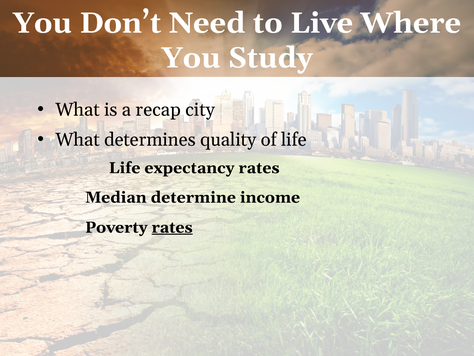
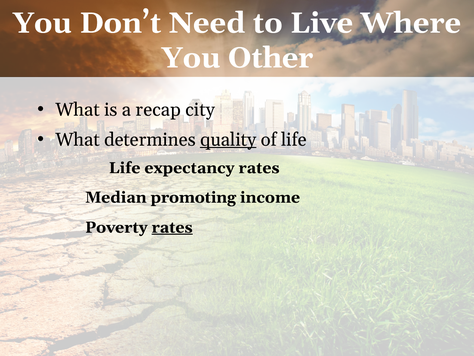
Study: Study -> Other
quality underline: none -> present
determine: determine -> promoting
